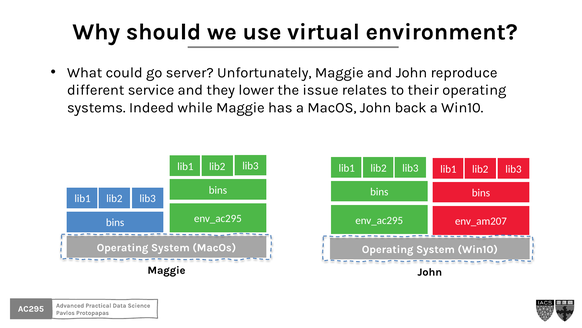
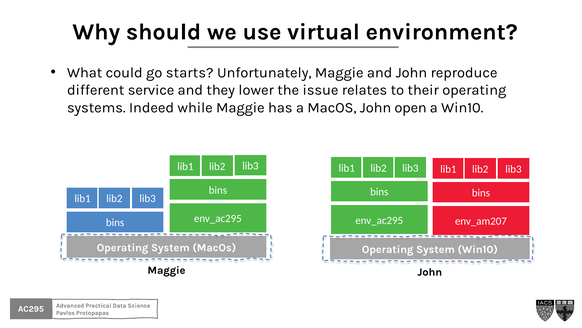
server: server -> starts
back: back -> open
